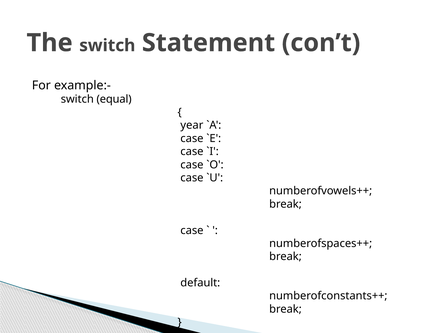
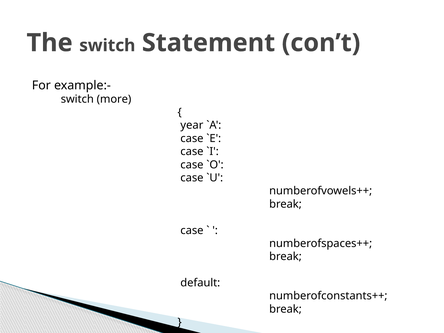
equal: equal -> more
